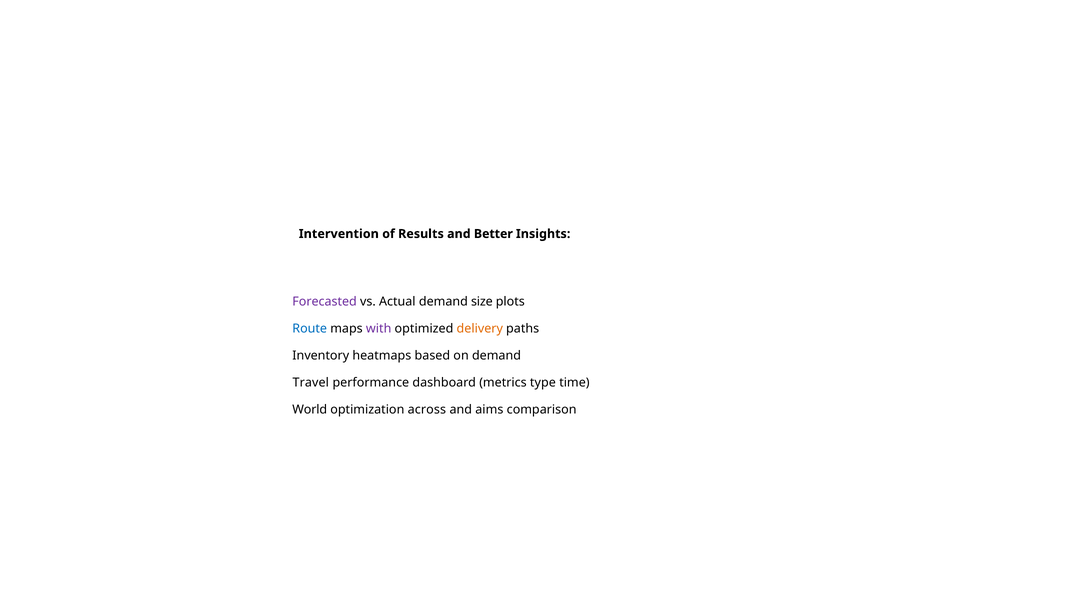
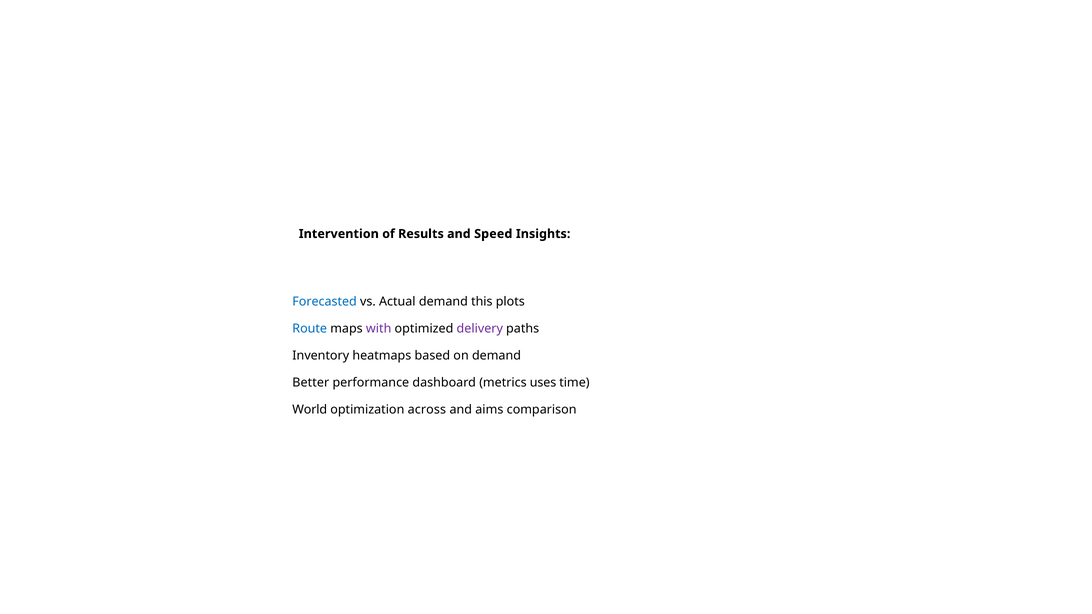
Better: Better -> Speed
Forecasted colour: purple -> blue
size: size -> this
delivery colour: orange -> purple
Travel: Travel -> Better
type: type -> uses
